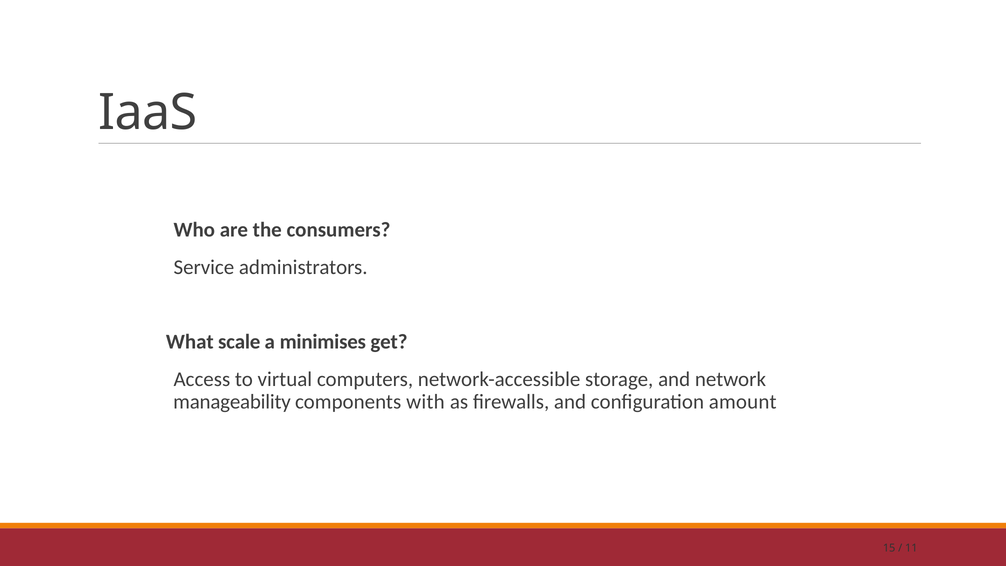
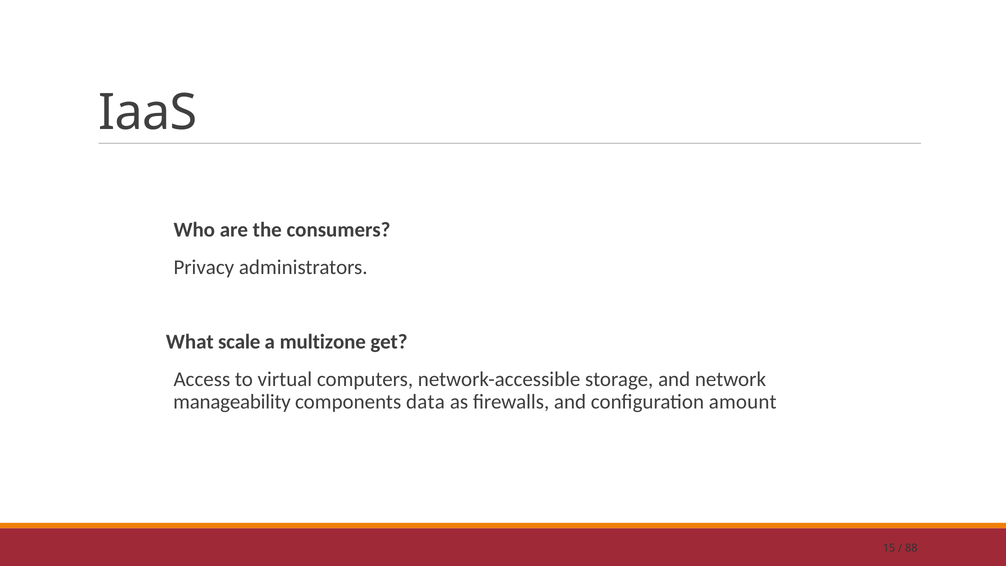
Service: Service -> Privacy
minimises: minimises -> multizone
with: with -> data
11: 11 -> 88
